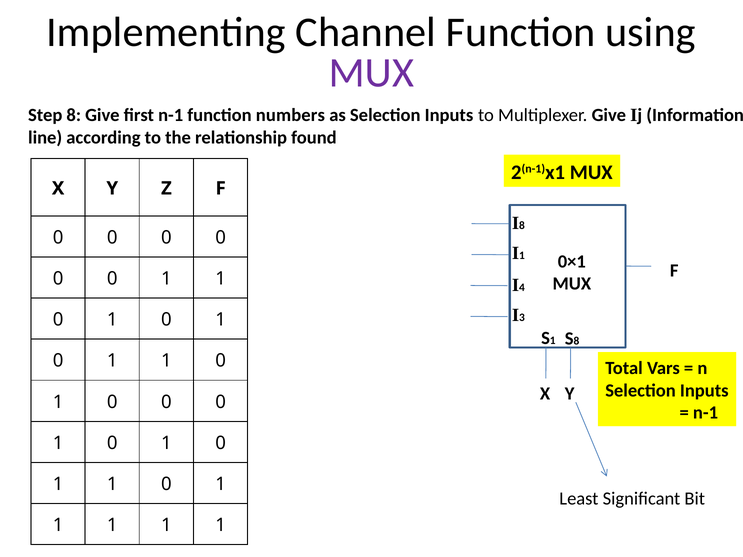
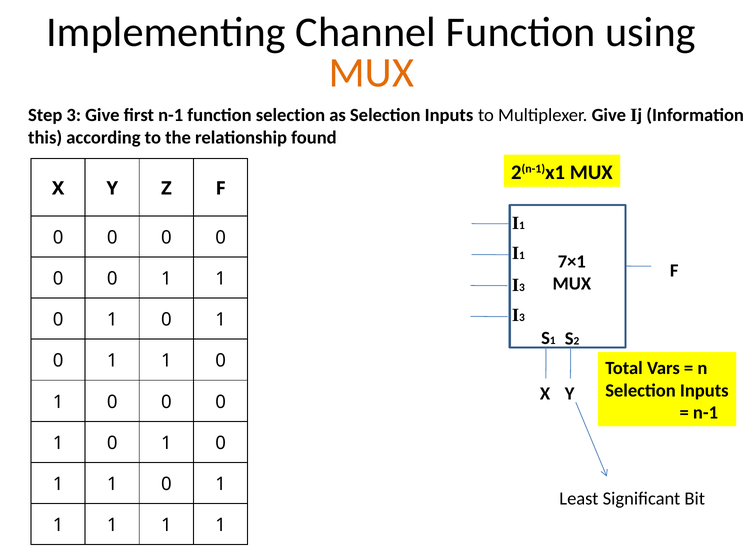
MUX at (371, 73) colour: purple -> orange
Step 8: 8 -> 3
function numbers: numbers -> selection
line: line -> this
8 at (522, 226): 8 -> 1
0×1: 0×1 -> 7×1
4 at (522, 288): 4 -> 3
8 at (576, 341): 8 -> 2
